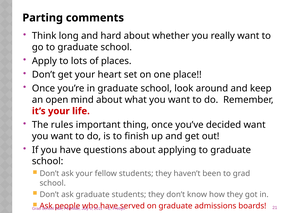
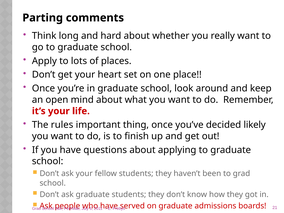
decided want: want -> likely
